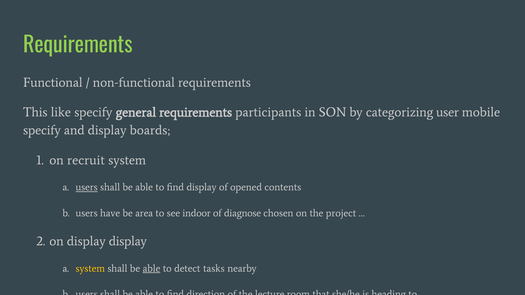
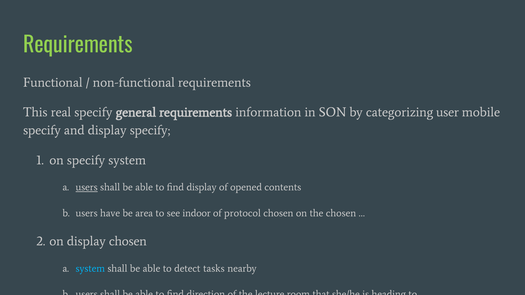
like: like -> real
participants: participants -> information
display boards: boards -> specify
on recruit: recruit -> specify
diagnose: diagnose -> protocol
the project: project -> chosen
display display: display -> chosen
system at (90, 269) colour: yellow -> light blue
able at (152, 269) underline: present -> none
